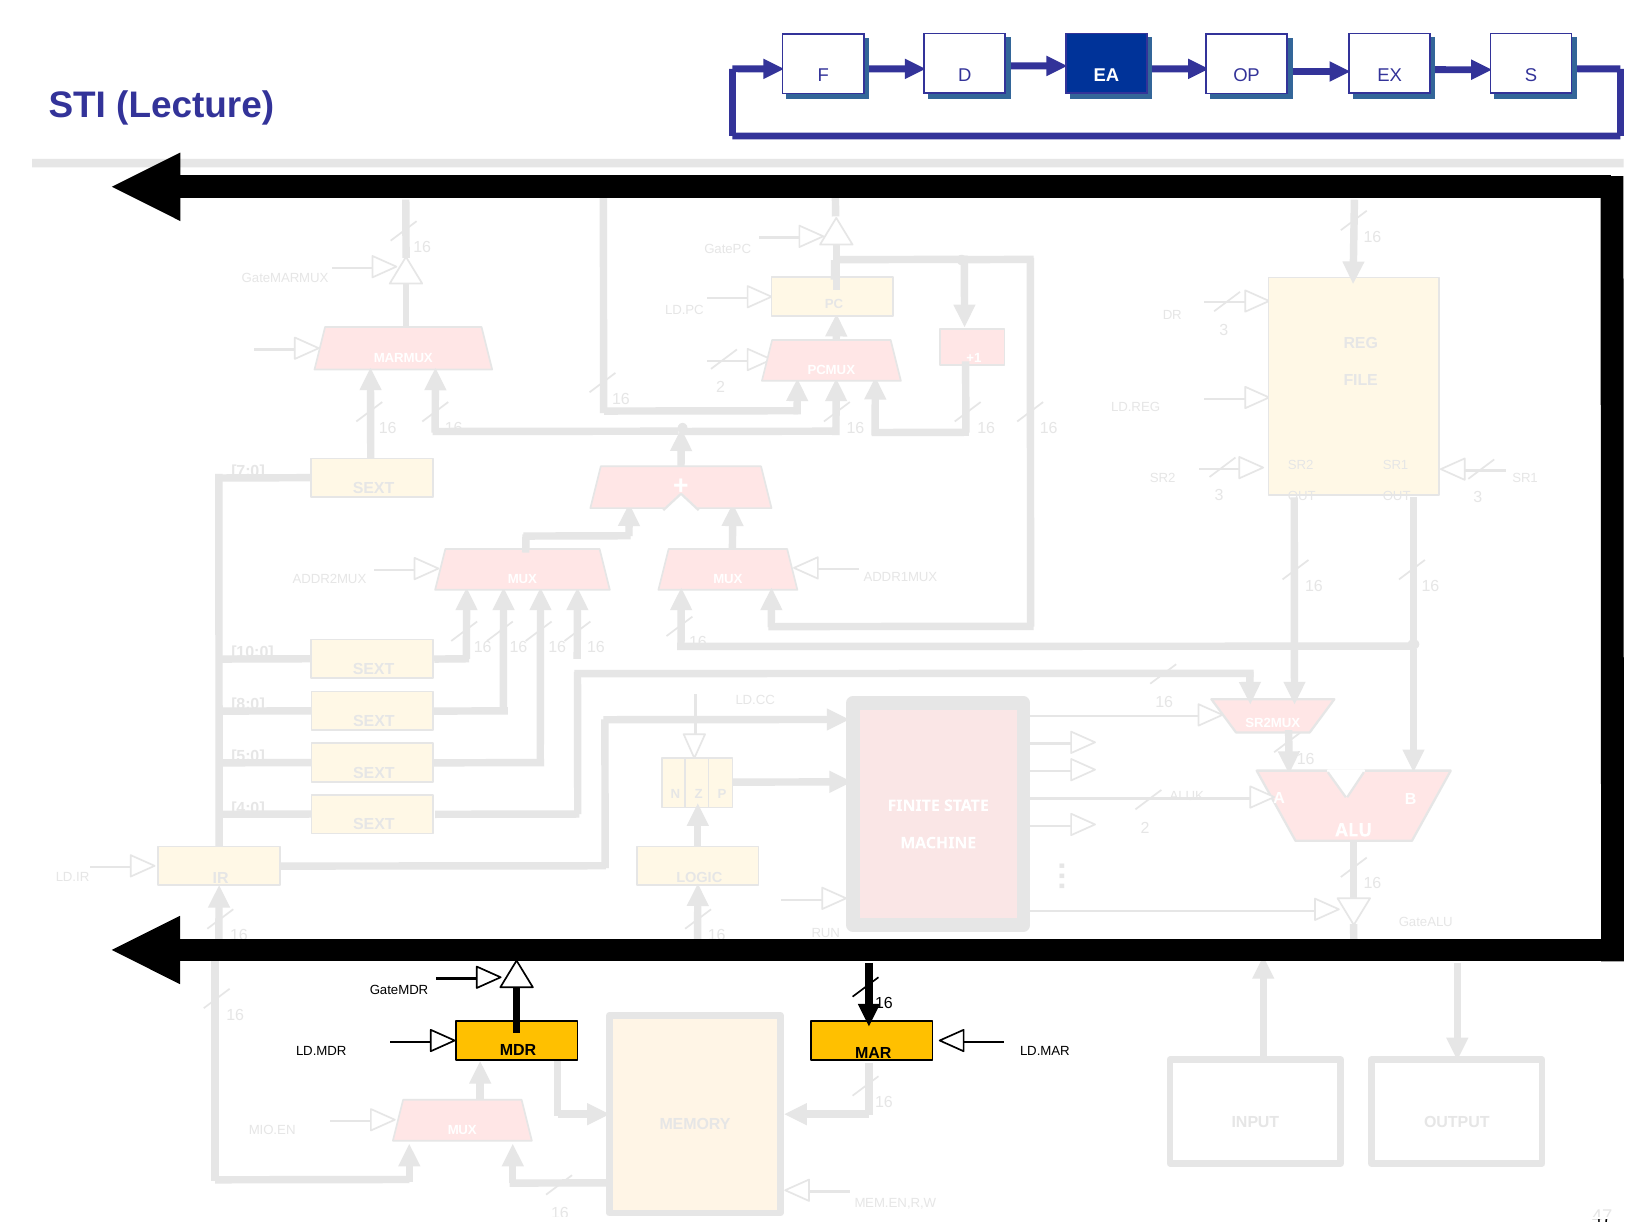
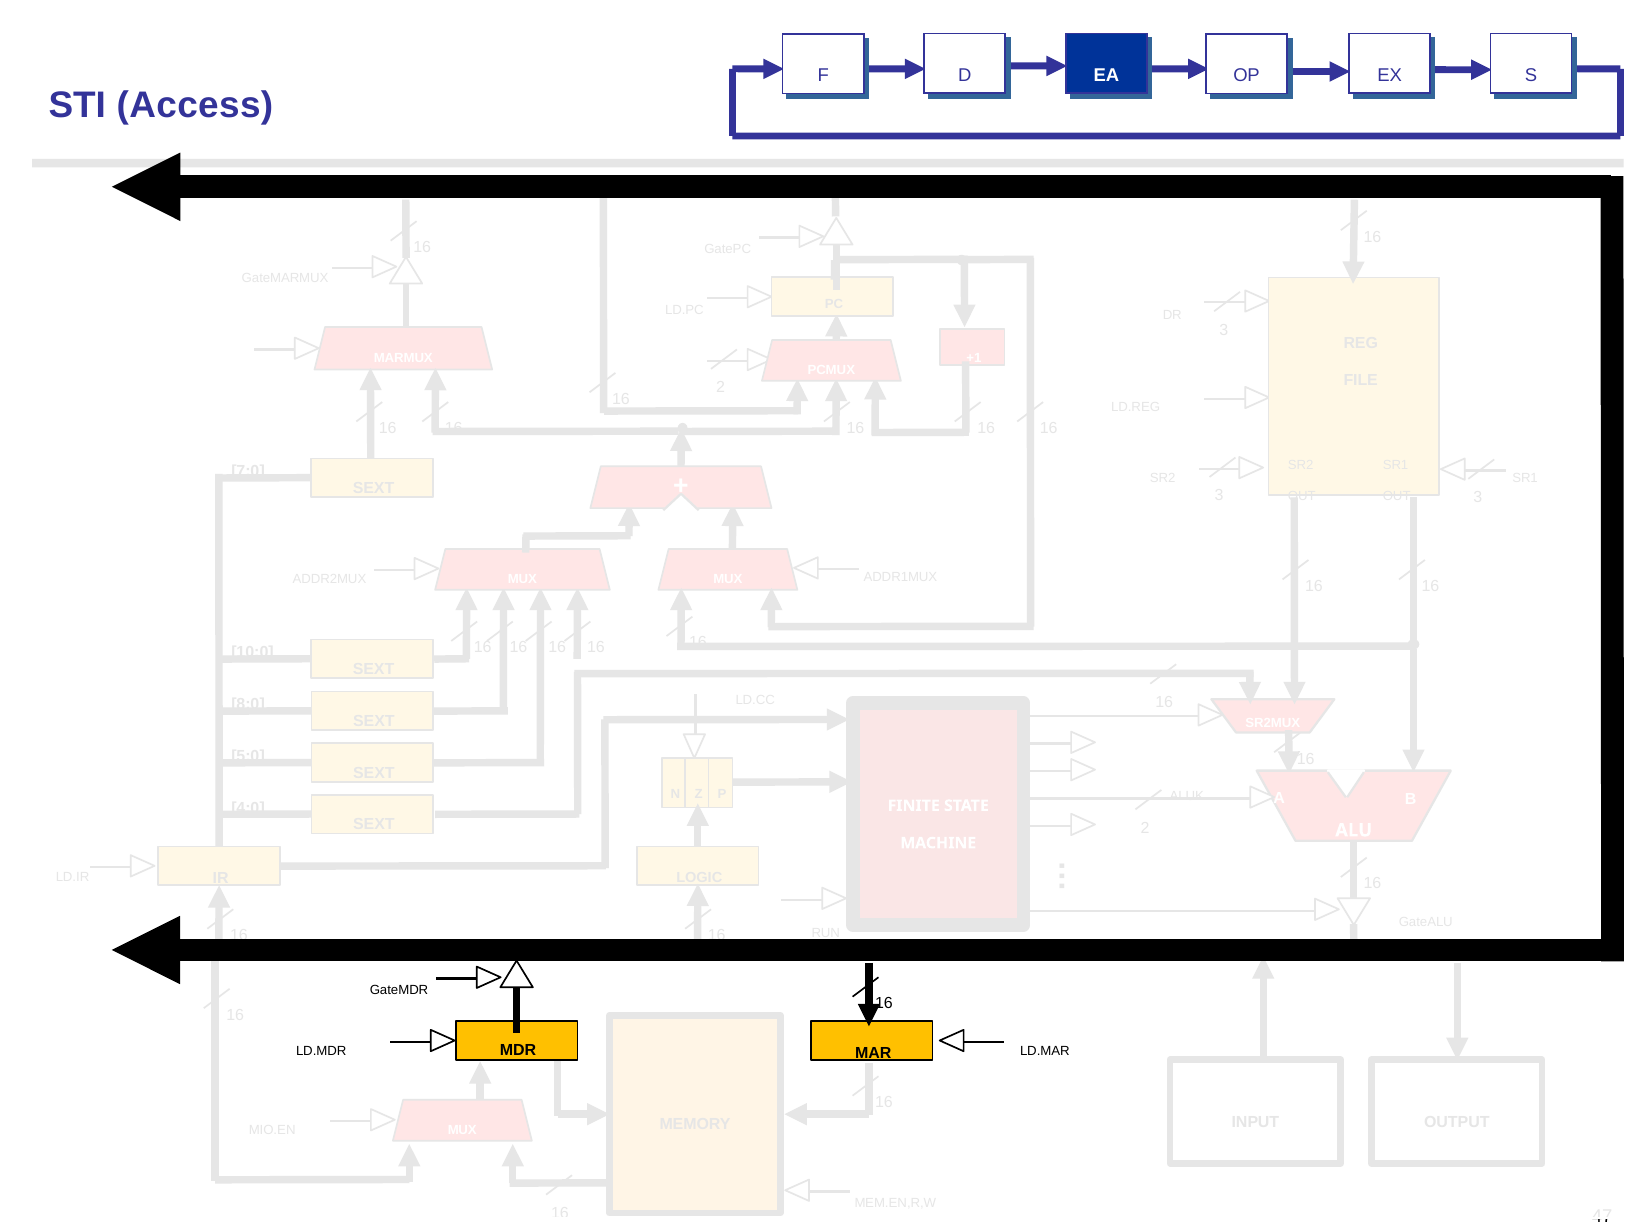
Lecture: Lecture -> Access
